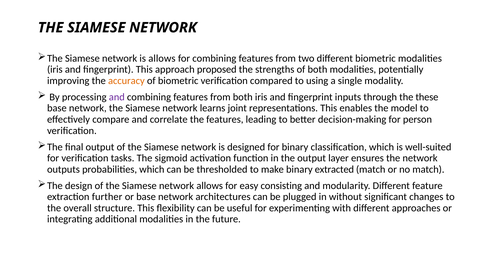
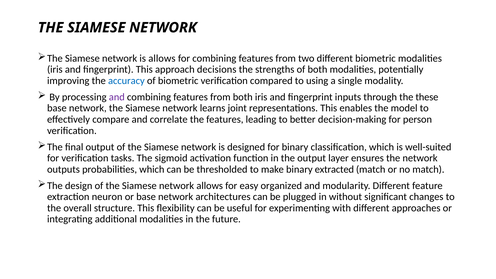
proposed: proposed -> decisions
accuracy colour: orange -> blue
consisting: consisting -> organized
further: further -> neuron
